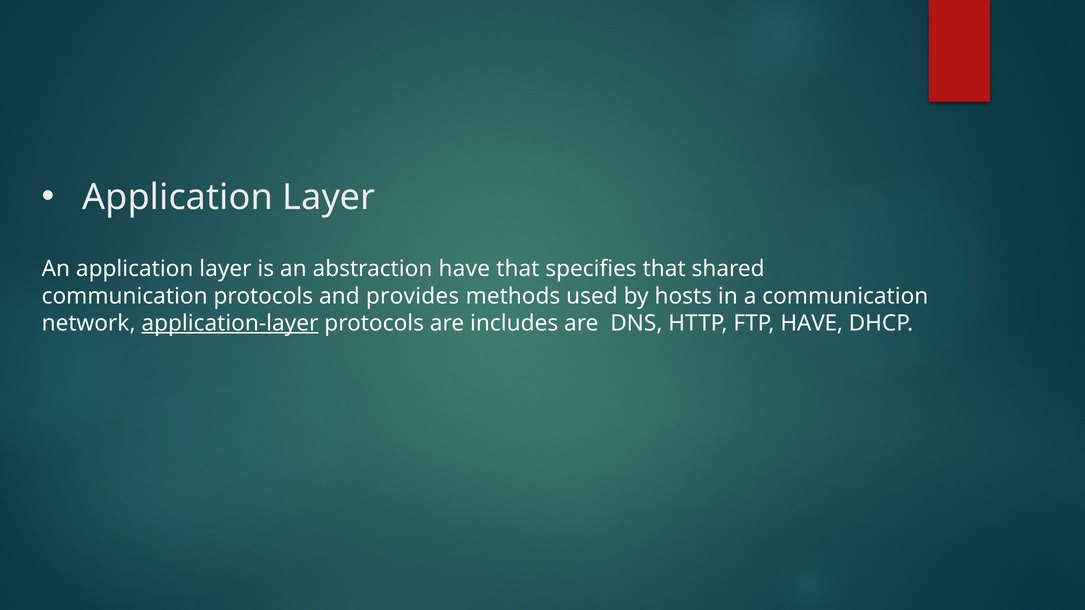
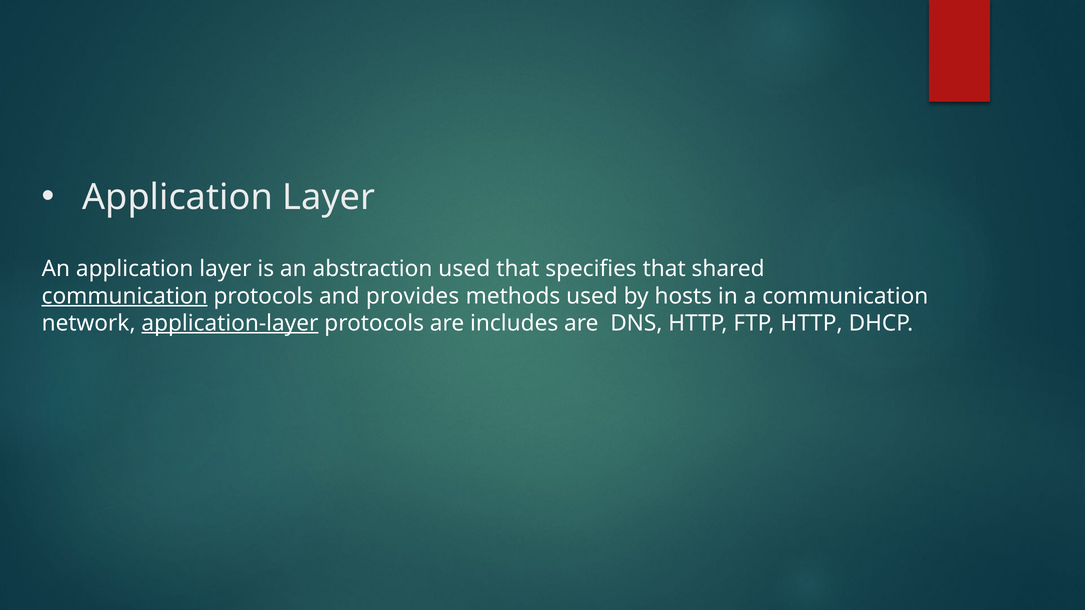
abstraction have: have -> used
communication at (125, 296) underline: none -> present
FTP HAVE: HAVE -> HTTP
